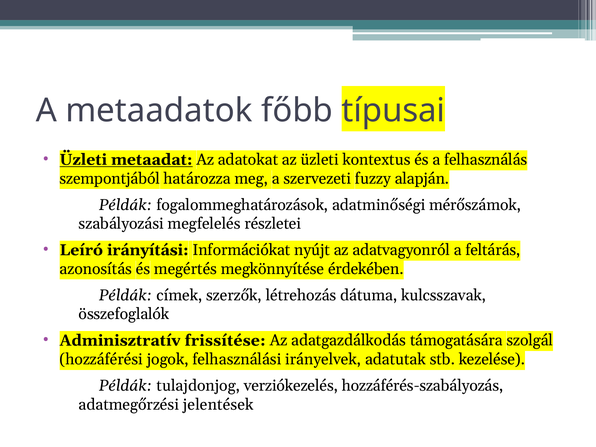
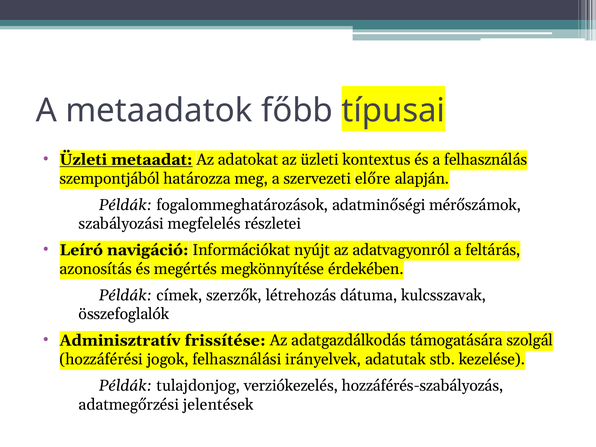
fuzzy: fuzzy -> előre
irányítási: irányítási -> navigáció
